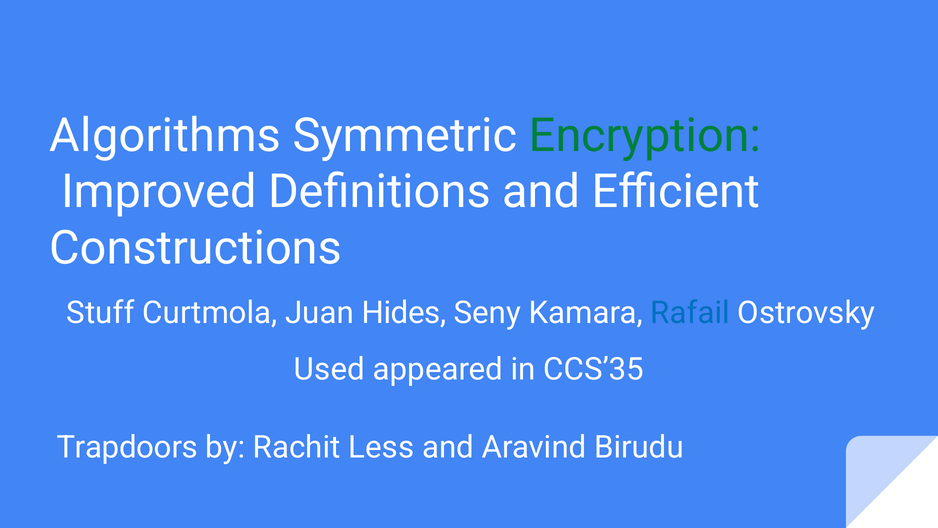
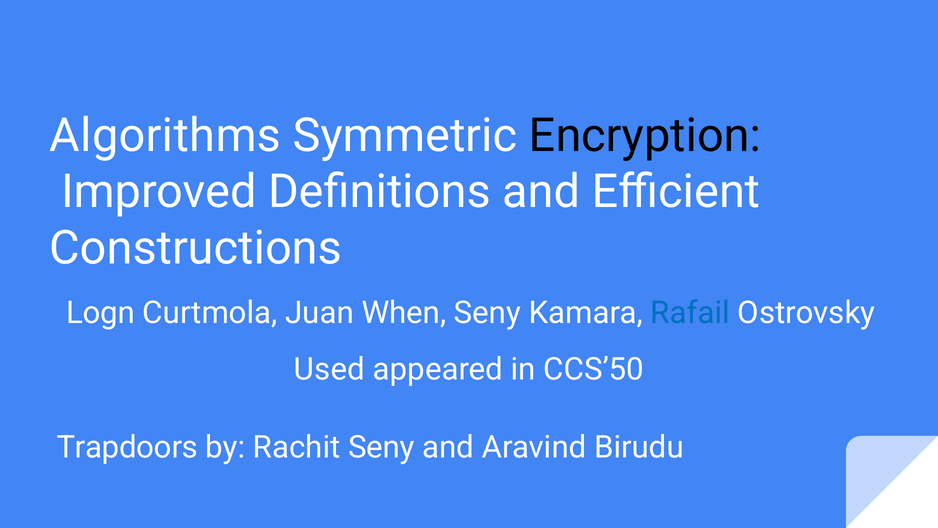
Encryption colour: green -> black
Stuff: Stuff -> Logn
Hides: Hides -> When
CCS’35: CCS’35 -> CCS’50
Rachit Less: Less -> Seny
